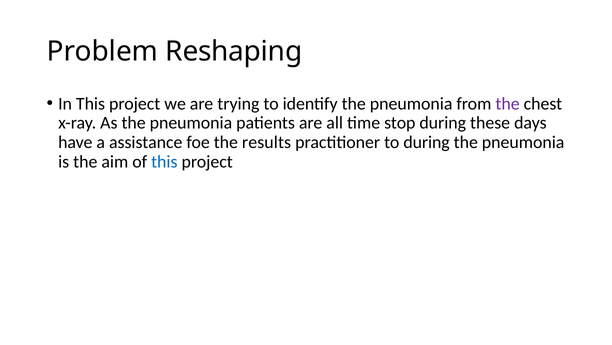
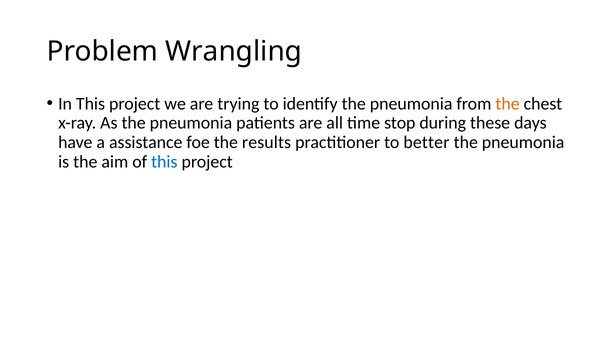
Reshaping: Reshaping -> Wrangling
the at (508, 103) colour: purple -> orange
to during: during -> better
